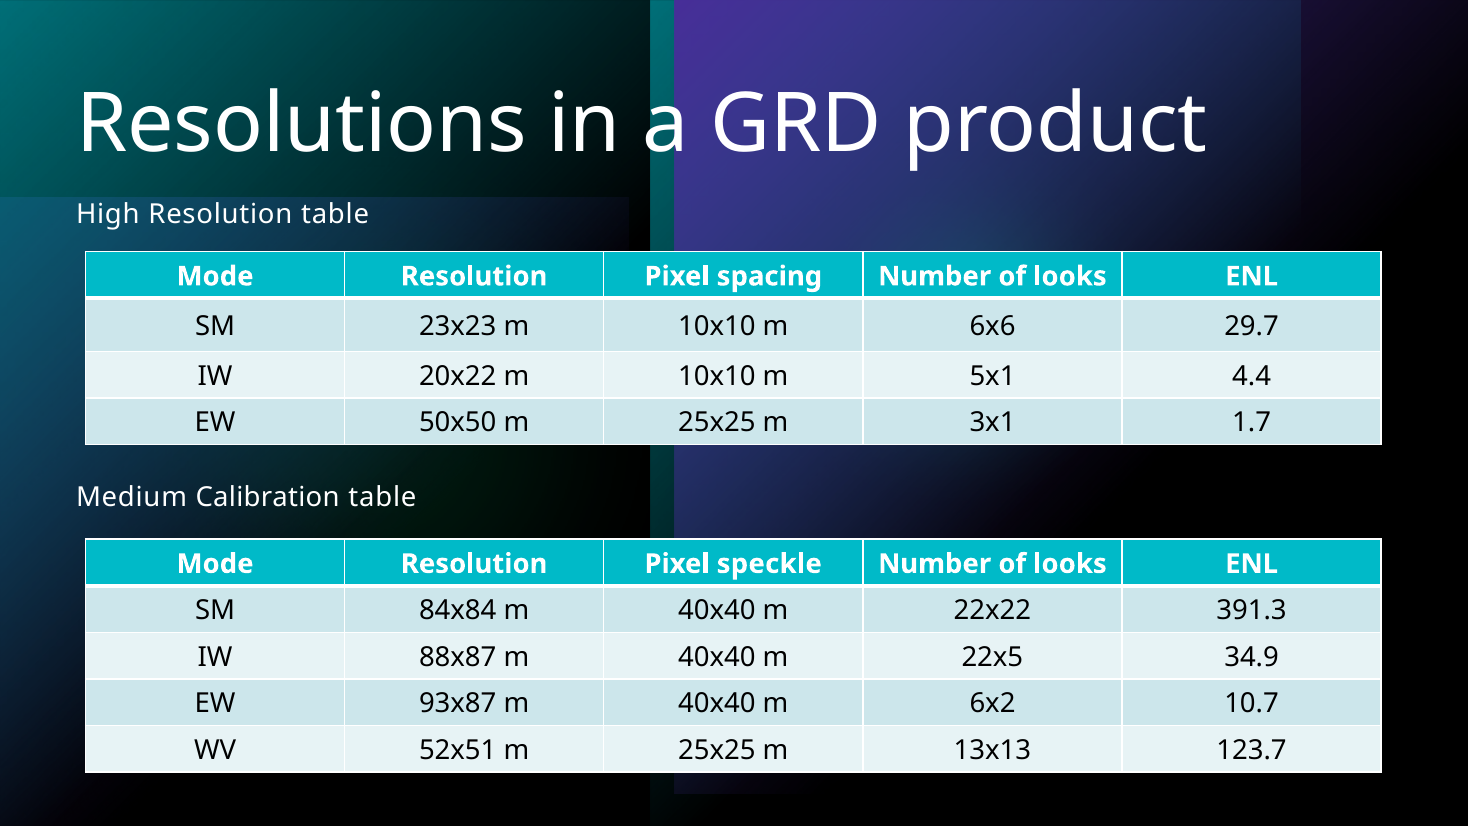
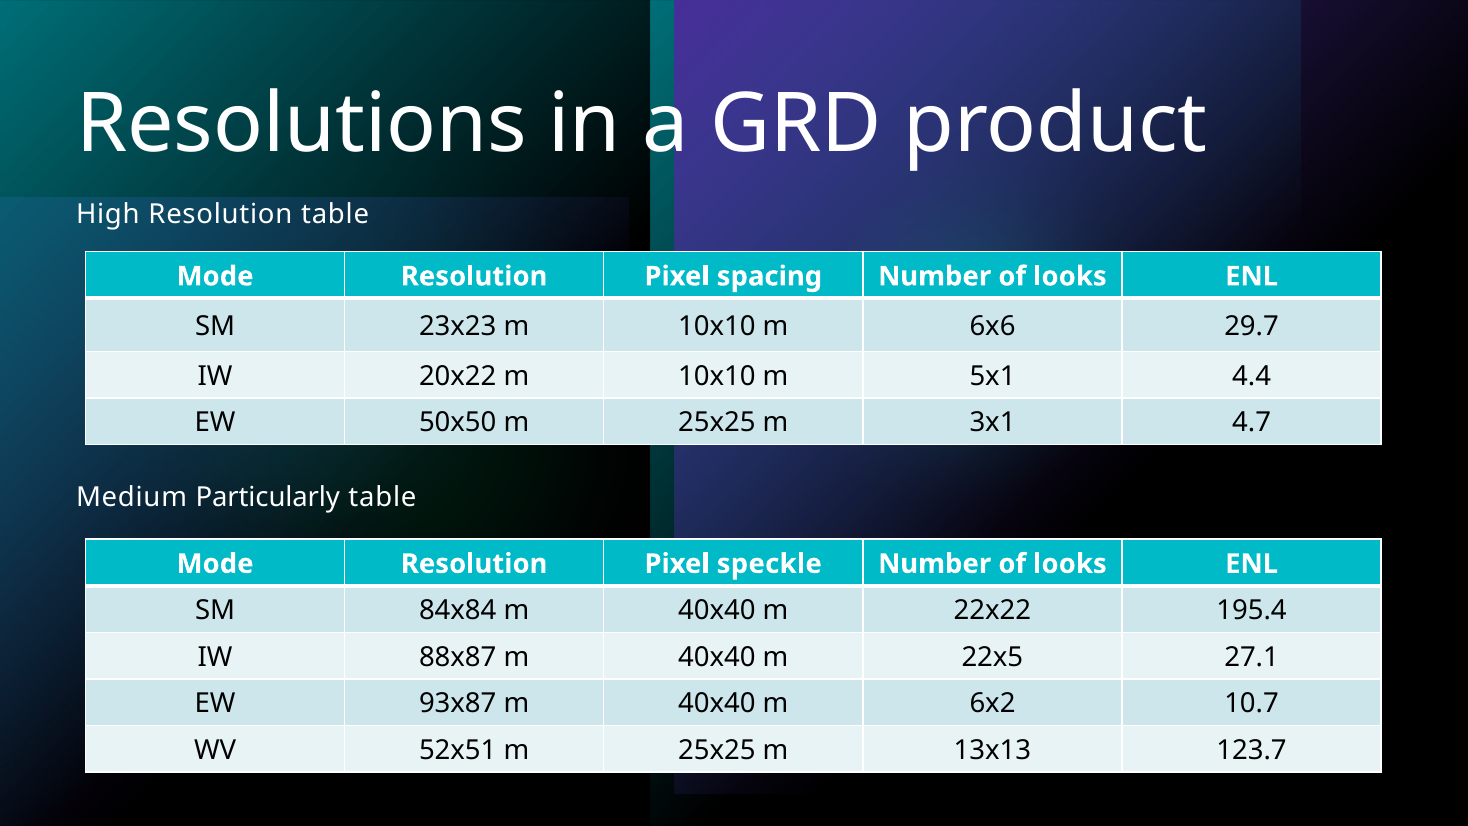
1.7: 1.7 -> 4.7
Calibration: Calibration -> Particularly
391.3: 391.3 -> 195.4
34.9: 34.9 -> 27.1
